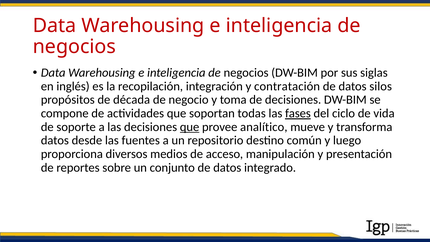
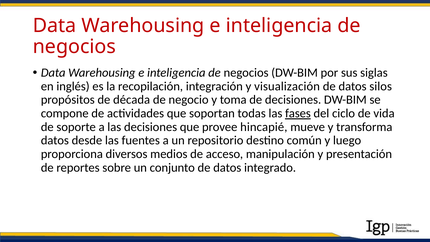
contratación: contratación -> visualización
que at (190, 127) underline: present -> none
analítico: analítico -> hincapié
